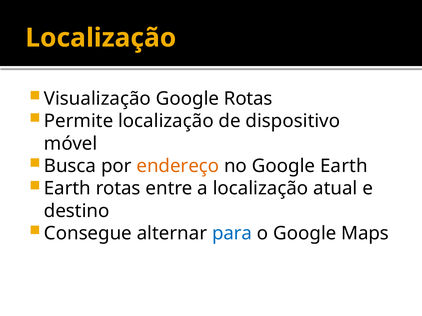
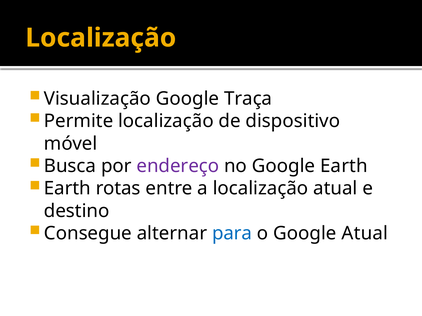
Google Rotas: Rotas -> Traça
endereço colour: orange -> purple
Google Maps: Maps -> Atual
